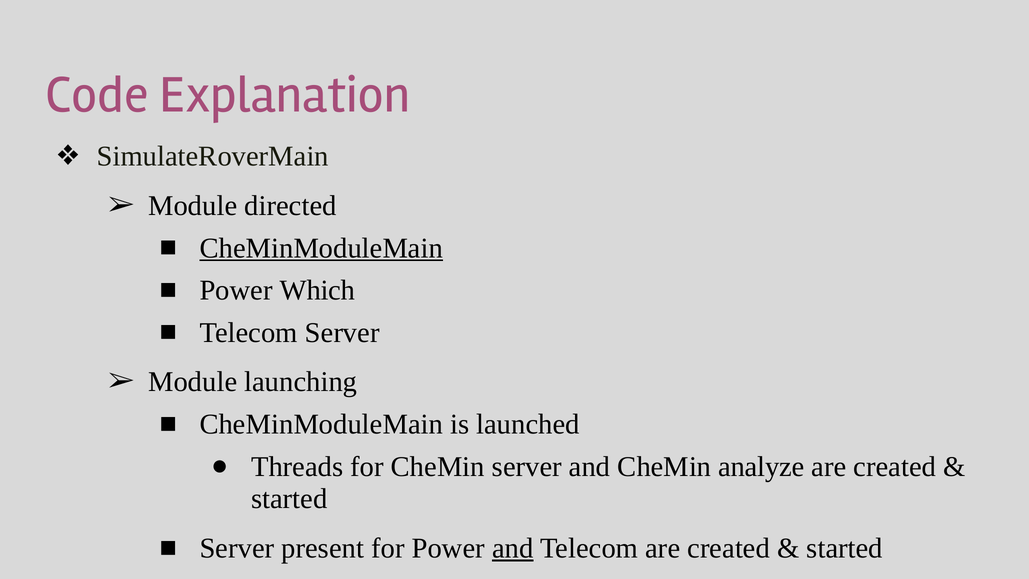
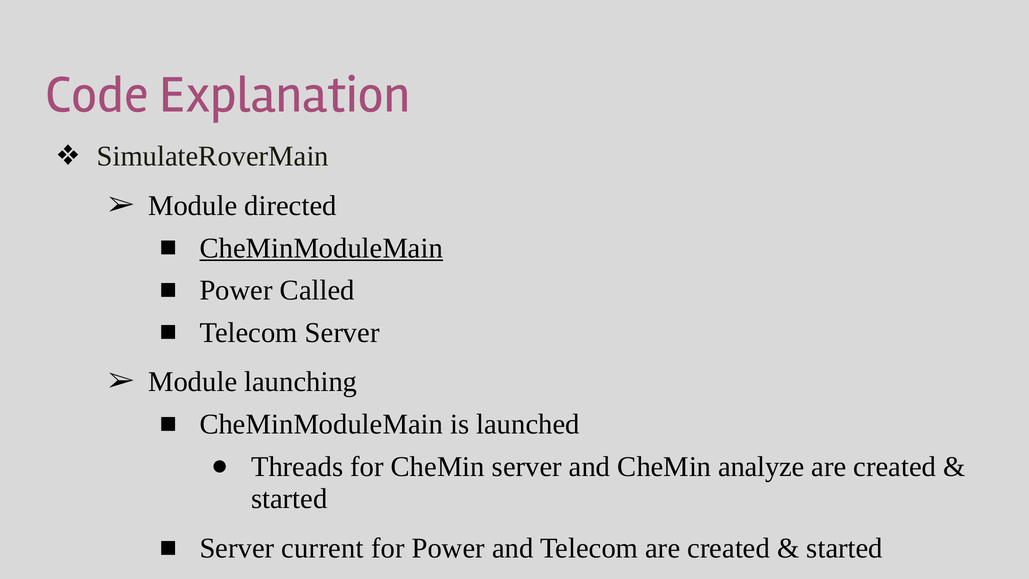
Which: Which -> Called
present: present -> current
and at (513, 548) underline: present -> none
